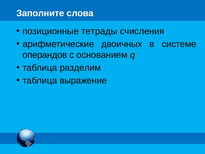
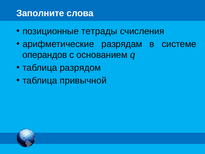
двоичных: двоичных -> разрядам
разделим: разделим -> разрядом
выражение: выражение -> привычной
